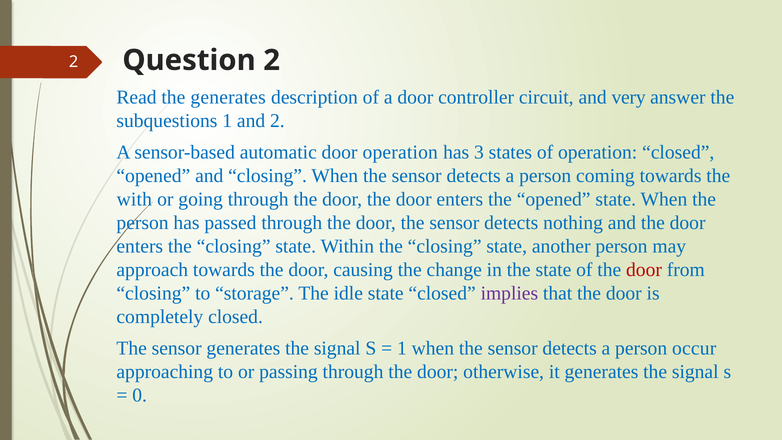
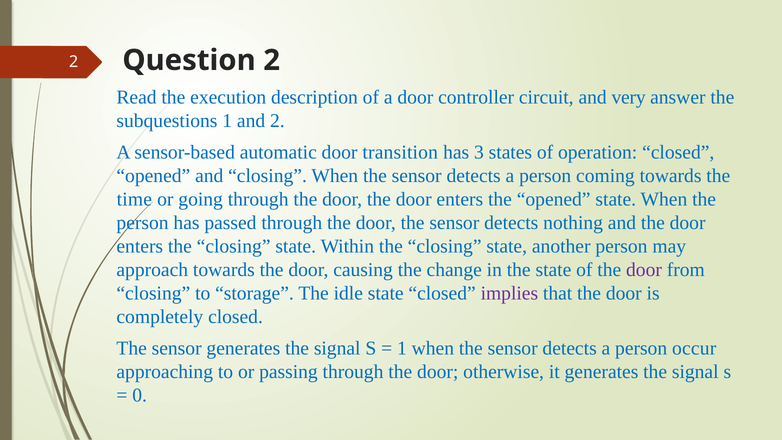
the generates: generates -> execution
door operation: operation -> transition
with: with -> time
door at (644, 270) colour: red -> purple
